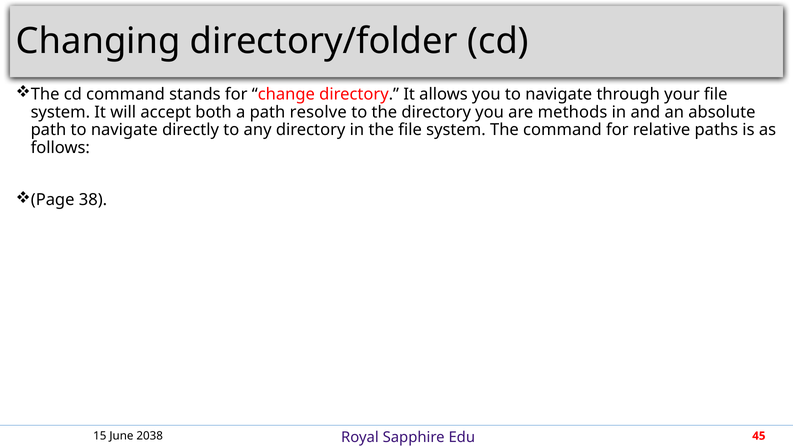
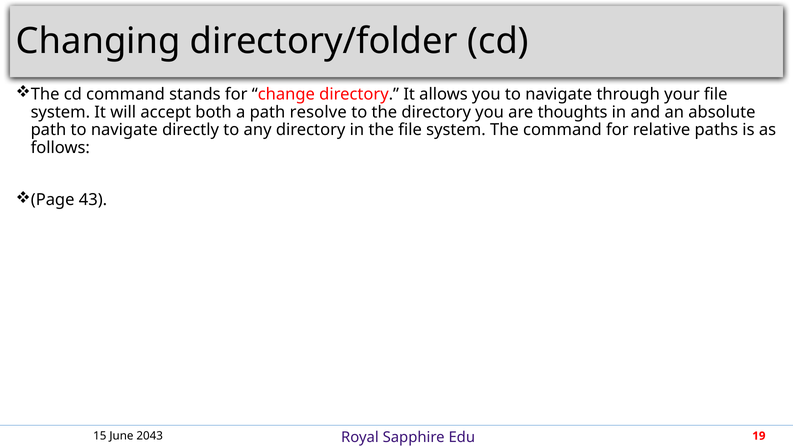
methods: methods -> thoughts
38: 38 -> 43
2038: 2038 -> 2043
45: 45 -> 19
